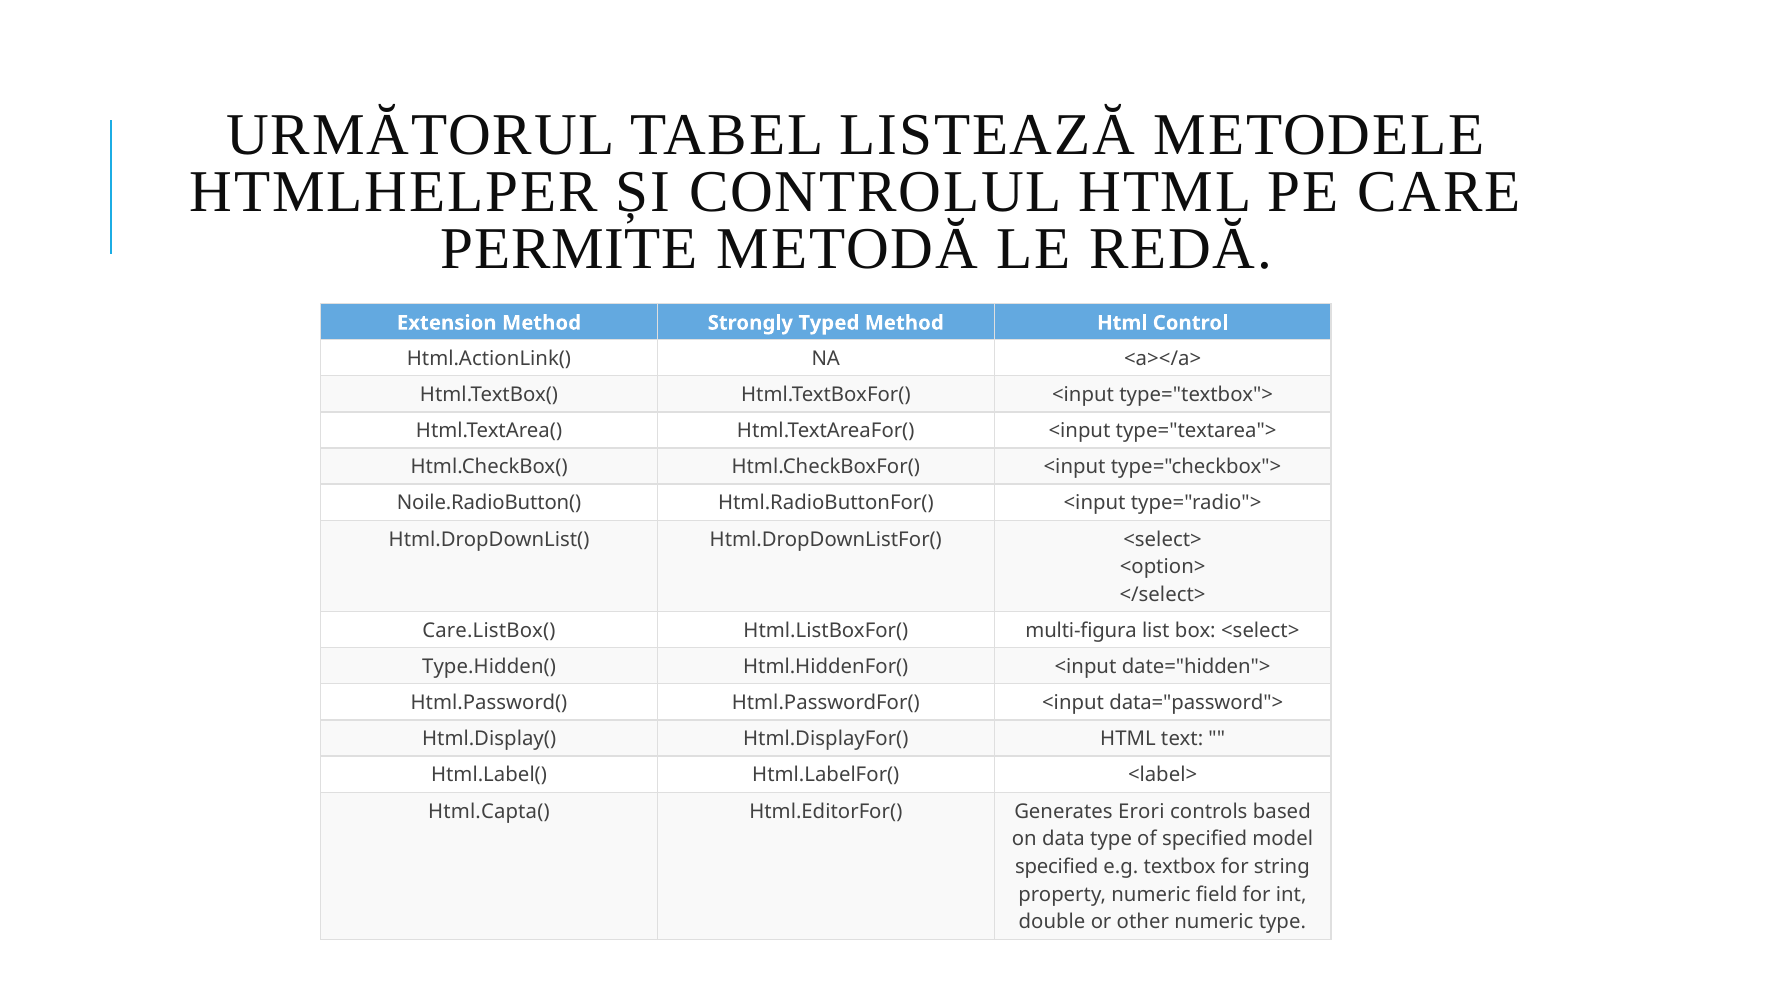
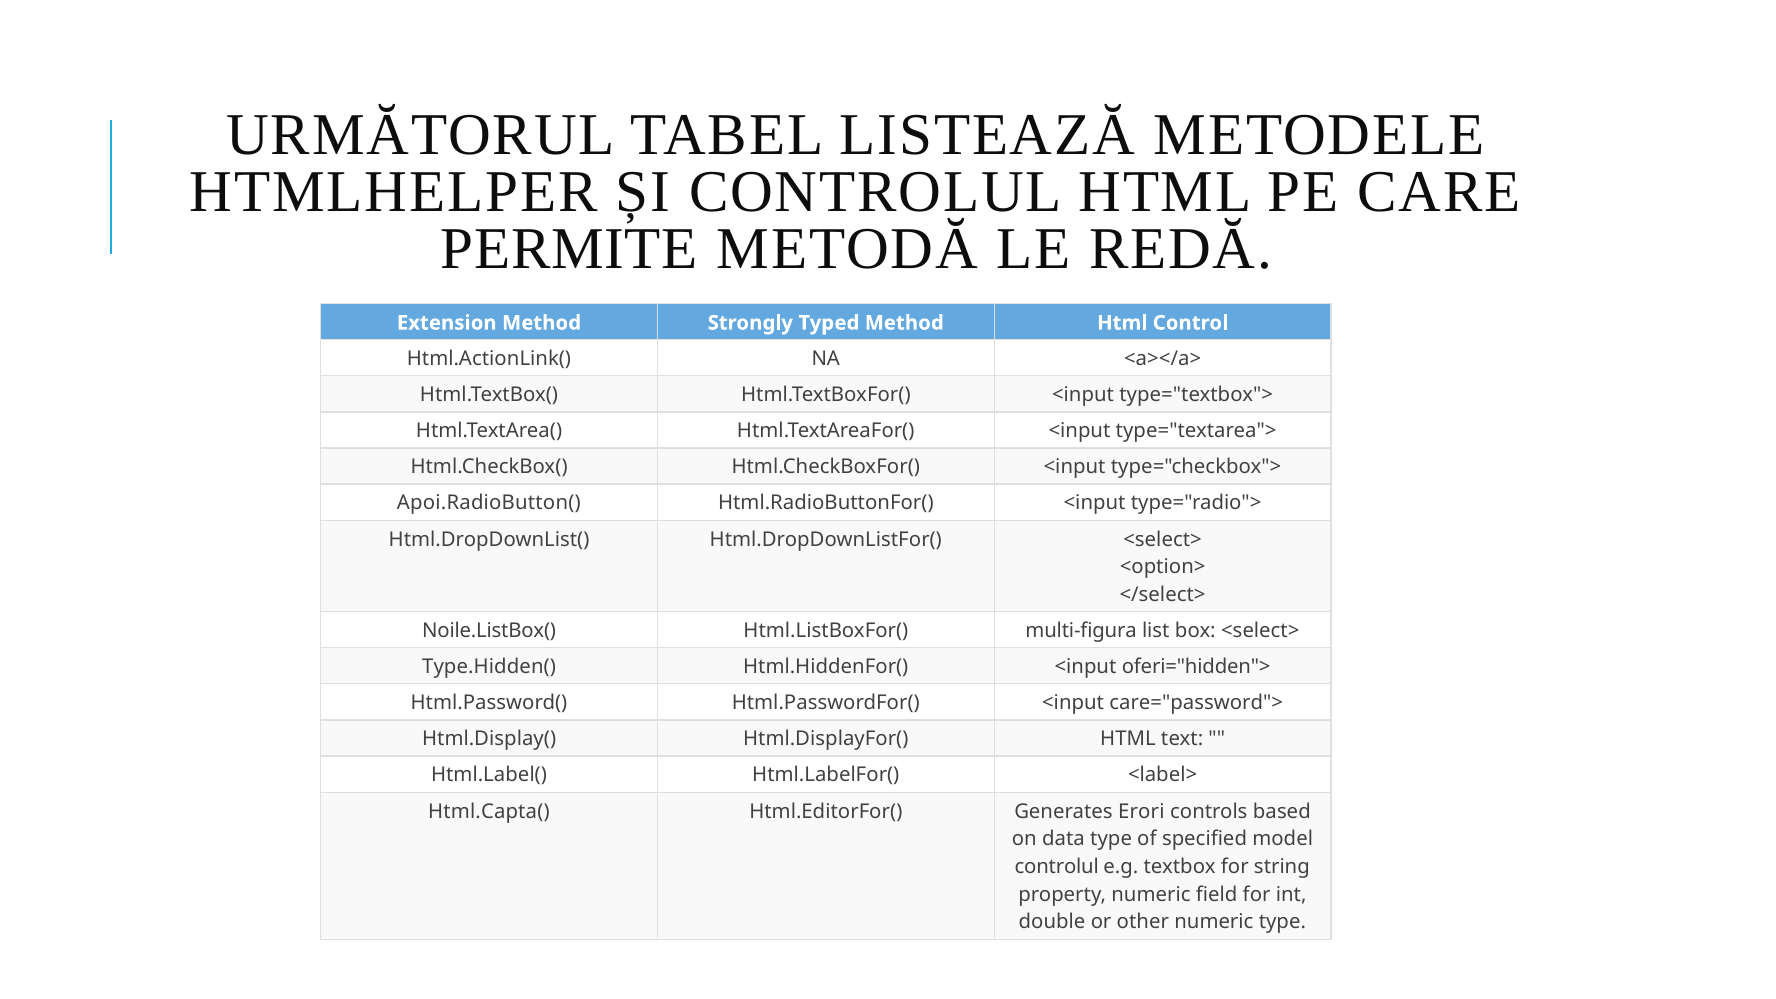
Noile.RadioButton(: Noile.RadioButton( -> Apoi.RadioButton(
Care.ListBox(: Care.ListBox( -> Noile.ListBox(
date="hidden">: date="hidden"> -> oferi="hidden">
data="password">: data="password"> -> care="password">
specified at (1057, 867): specified -> controlul
